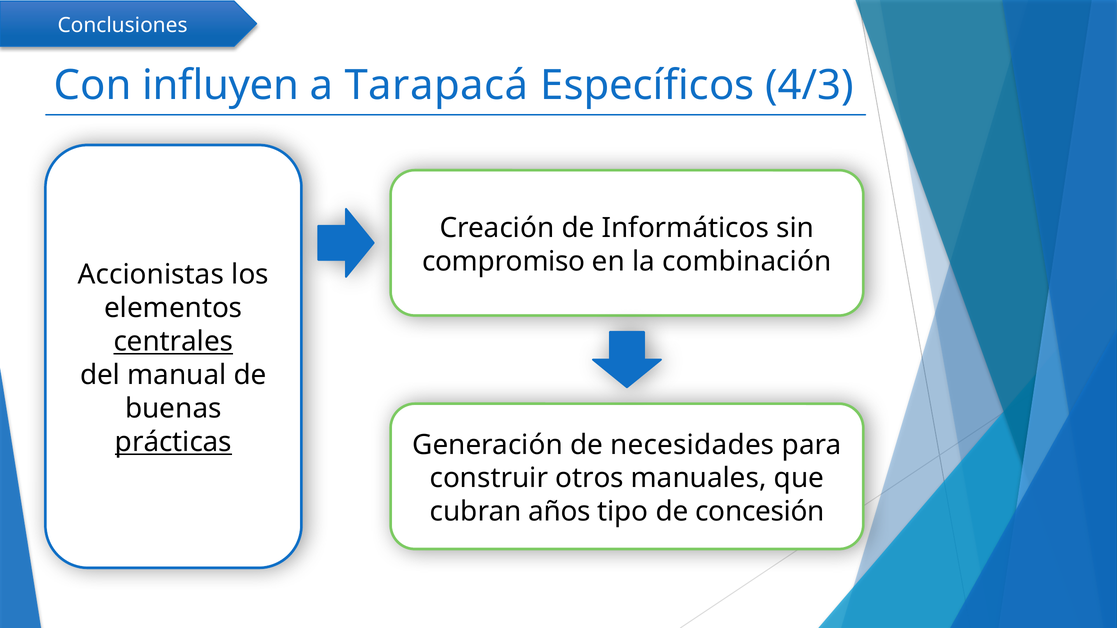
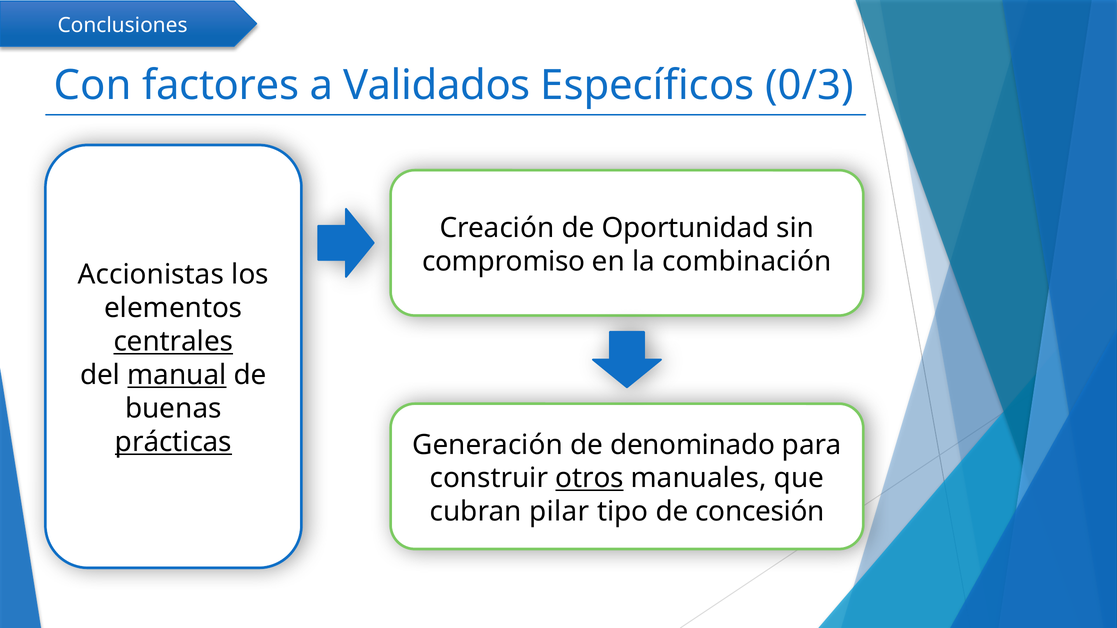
influyen: influyen -> factores
Tarapacá: Tarapacá -> Validados
4/3: 4/3 -> 0/3
Informáticos: Informáticos -> Oportunidad
manual underline: none -> present
necesidades: necesidades -> denominado
otros underline: none -> present
años: años -> pilar
